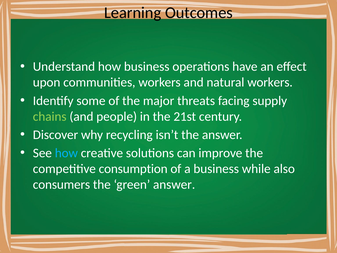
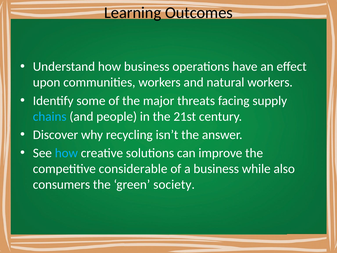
chains colour: light green -> light blue
consumption: consumption -> considerable
green answer: answer -> society
